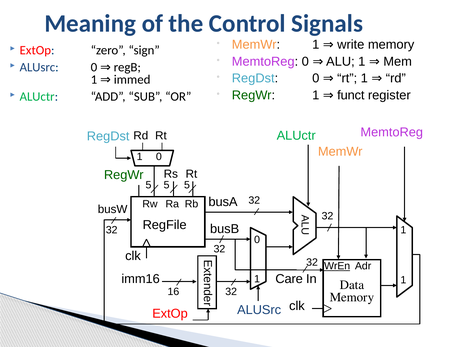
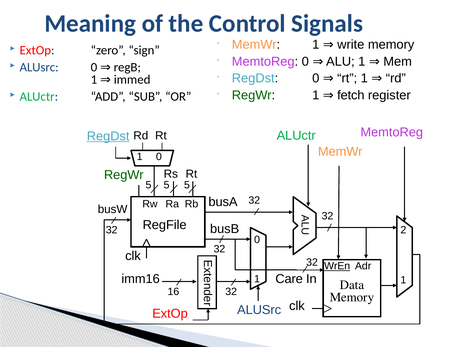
funct: funct -> fetch
RegDst at (108, 136) underline: none -> present
1 at (403, 230): 1 -> 2
